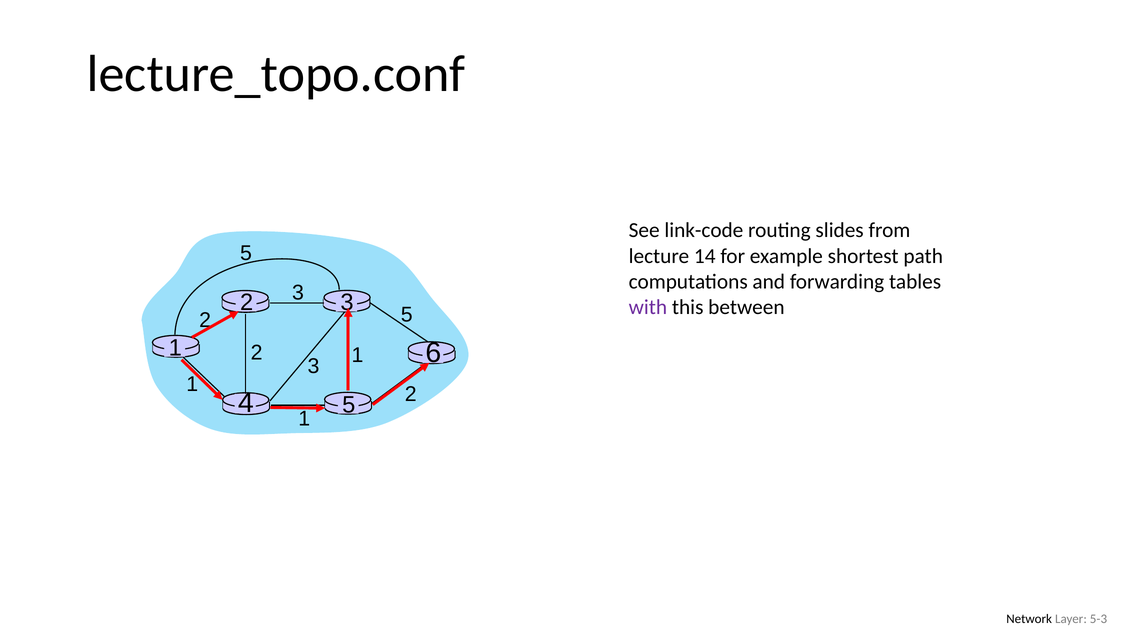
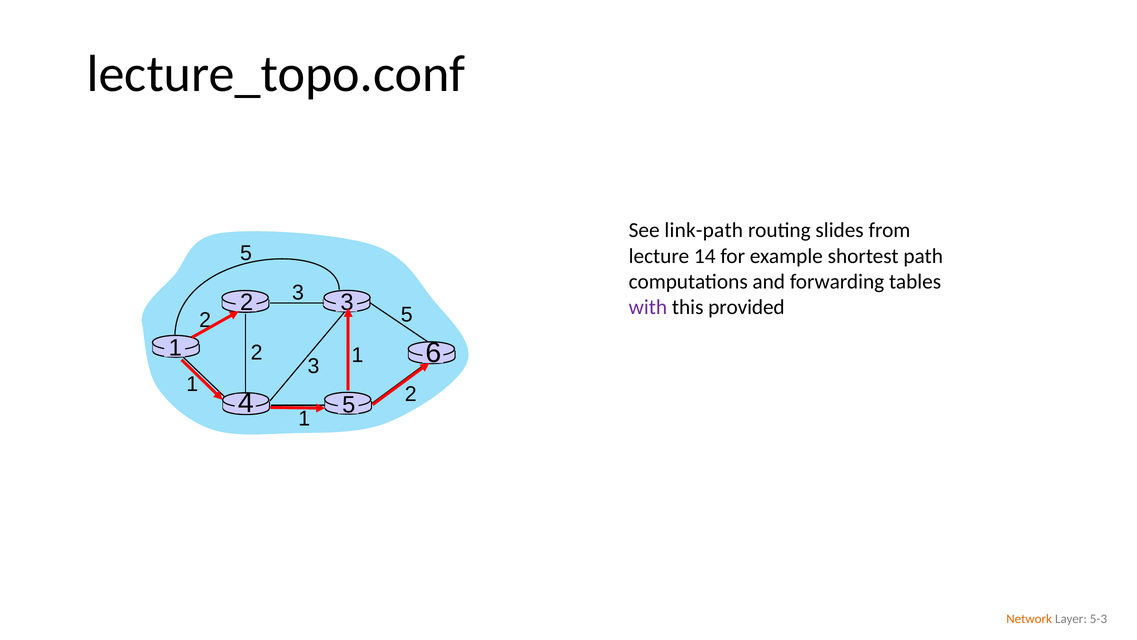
link-code: link-code -> link-path
between: between -> provided
Network colour: black -> orange
